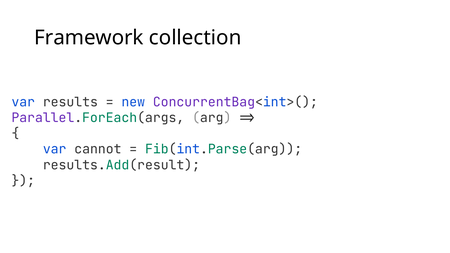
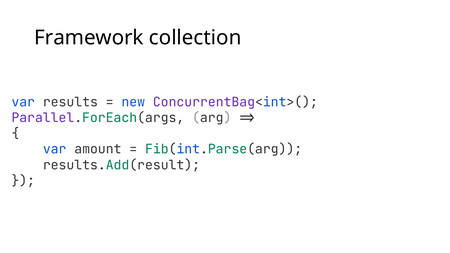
cannot: cannot -> amount
